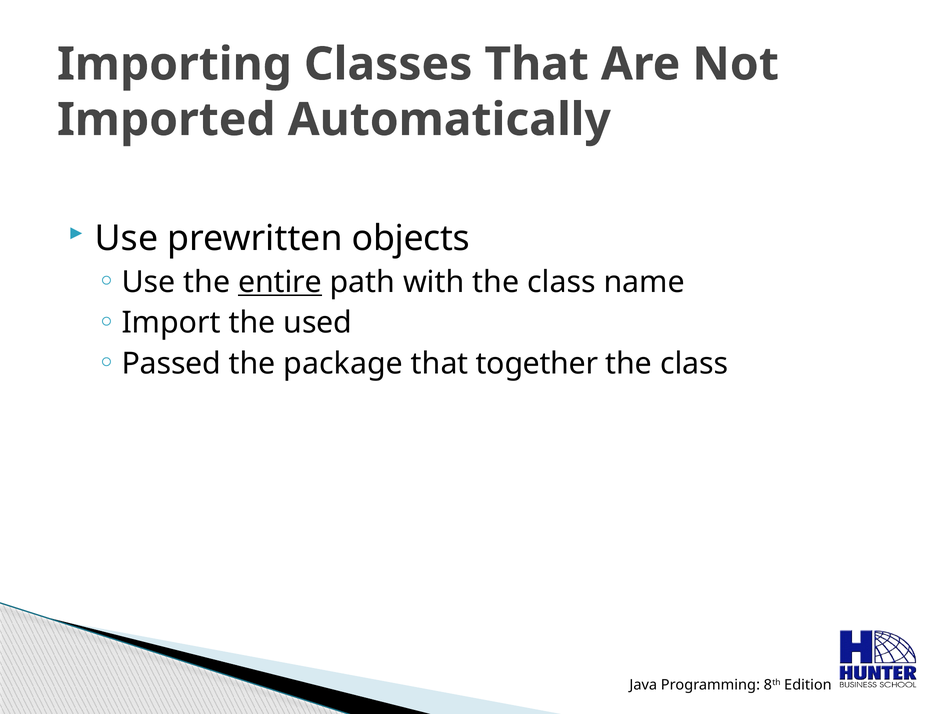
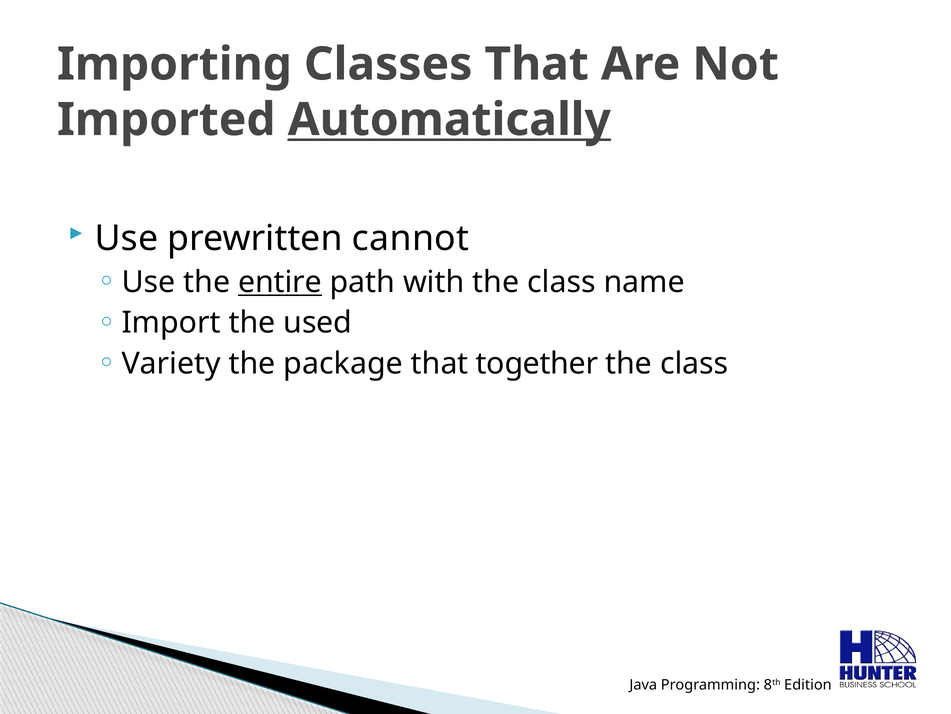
Automatically underline: none -> present
objects: objects -> cannot
Passed: Passed -> Variety
